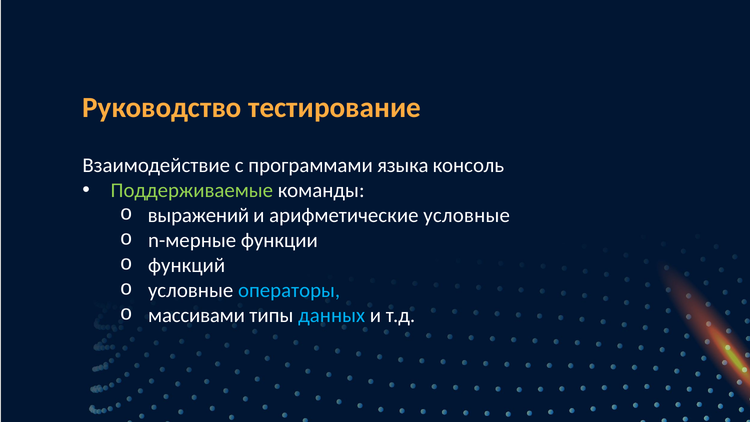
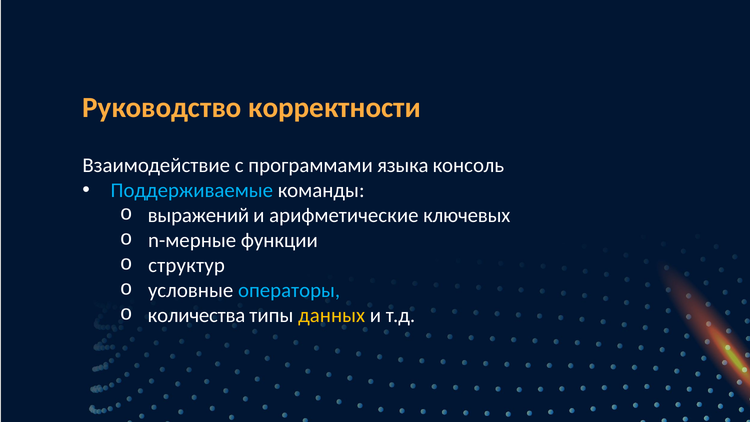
тестирование: тестирование -> корректности
Поддерживаемые colour: light green -> light blue
арифметические условные: условные -> ключевых
функций: функций -> структур
массивами: массивами -> количества
данных colour: light blue -> yellow
